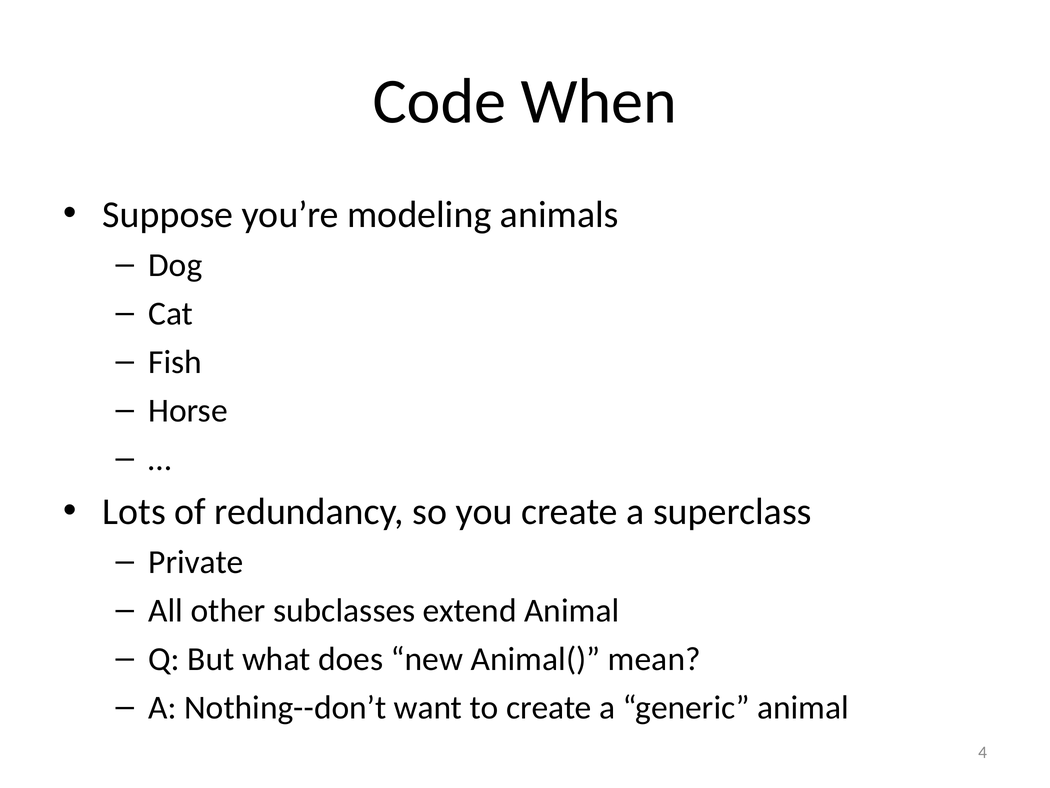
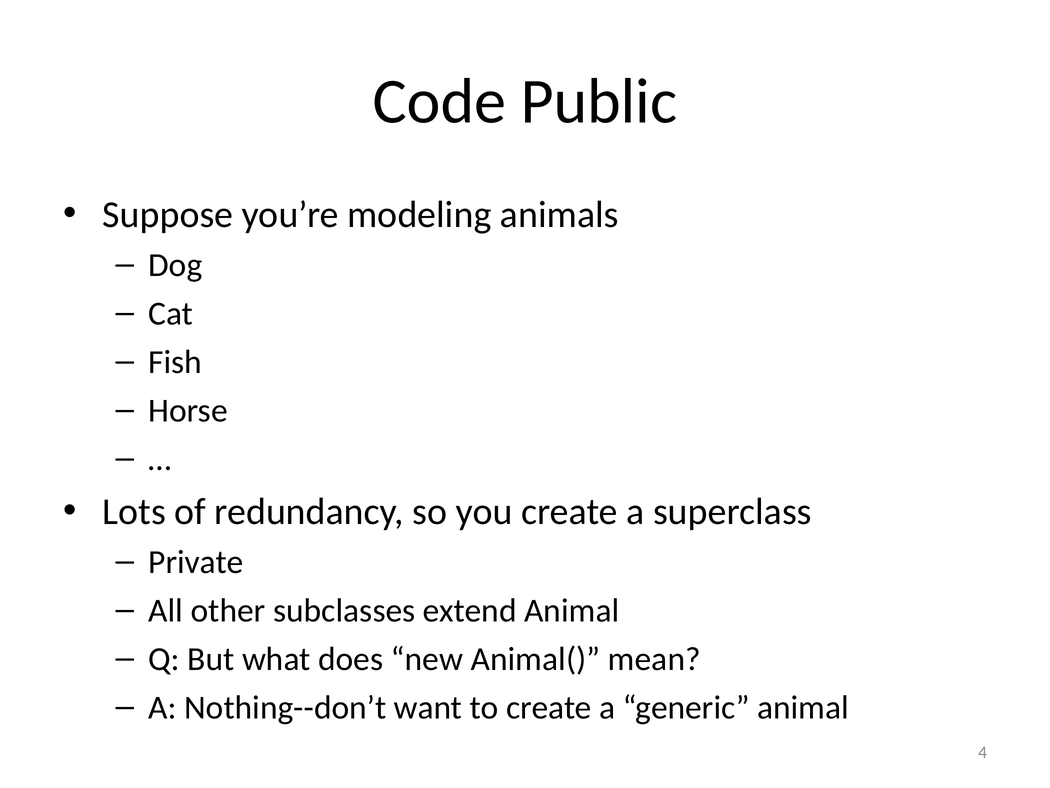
When: When -> Public
